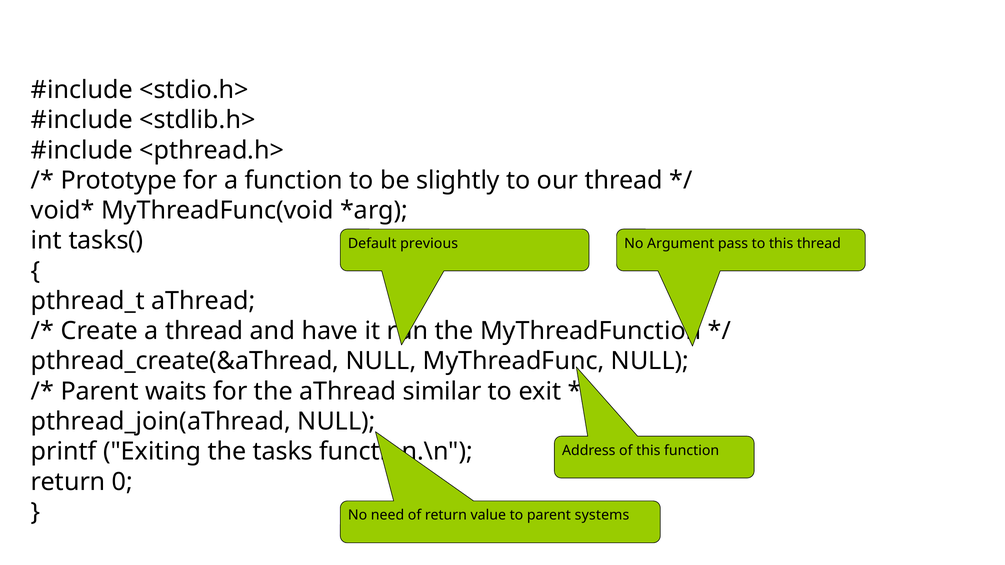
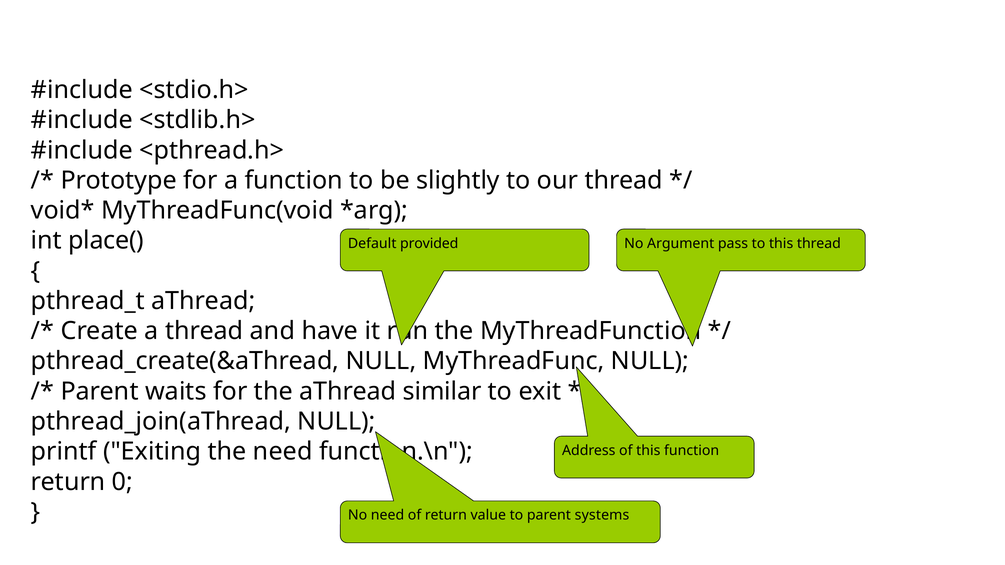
tasks(: tasks( -> place(
previous: previous -> provided
the tasks: tasks -> need
